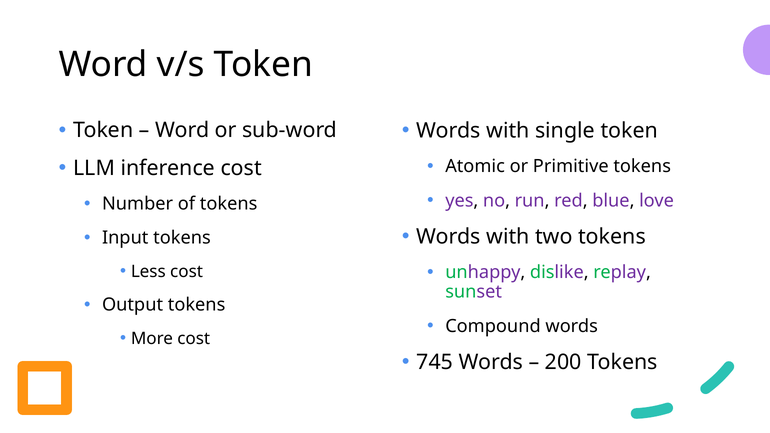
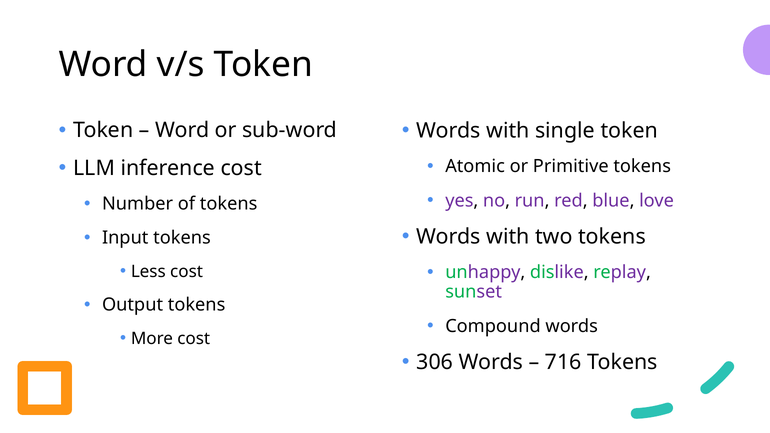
745: 745 -> 306
200: 200 -> 716
